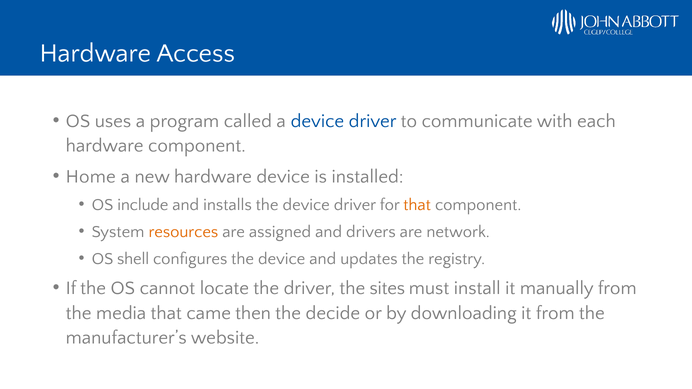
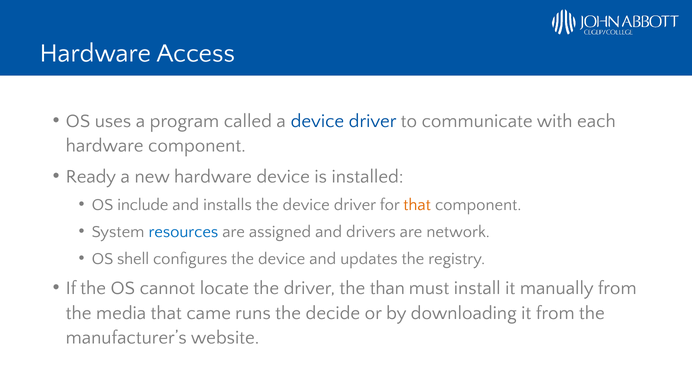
Home: Home -> Ready
resources colour: orange -> blue
sites: sites -> than
then: then -> runs
